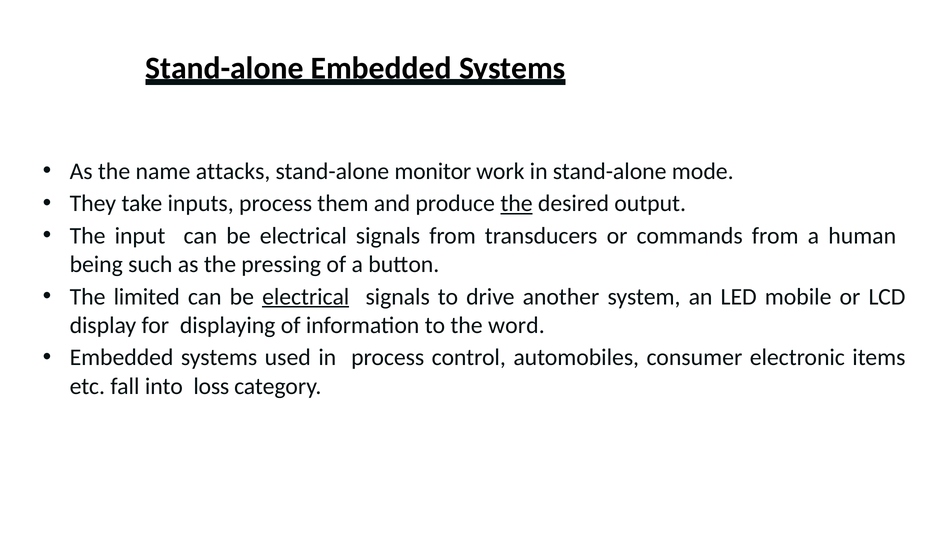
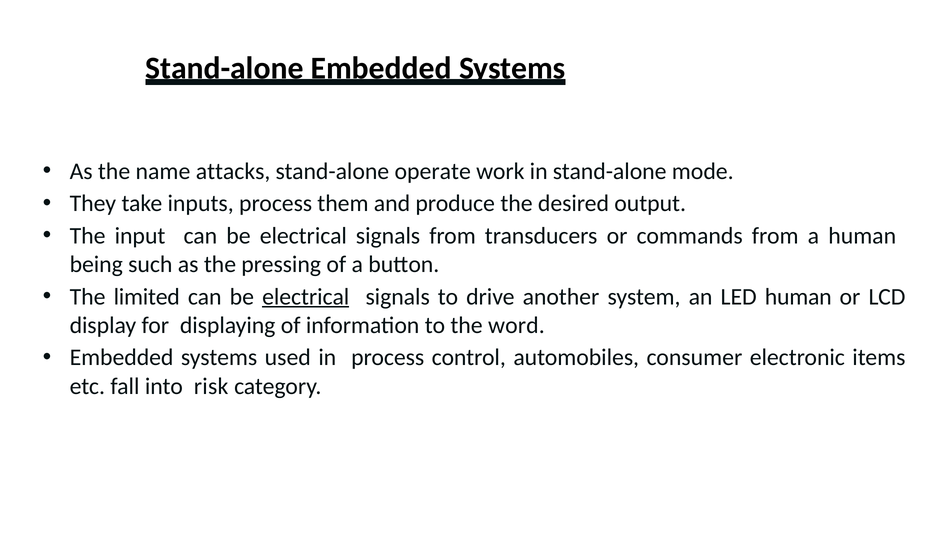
monitor: monitor -> operate
the at (517, 203) underline: present -> none
LED mobile: mobile -> human
loss: loss -> risk
